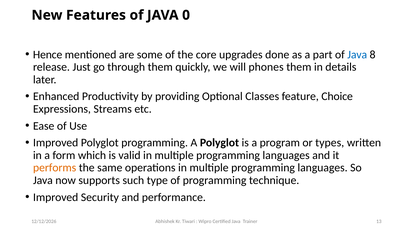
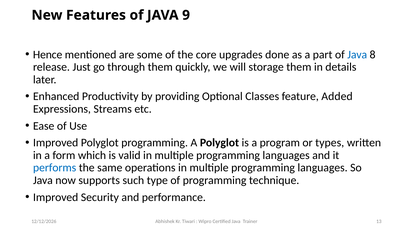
0: 0 -> 9
phones: phones -> storage
Choice: Choice -> Added
performs colour: orange -> blue
